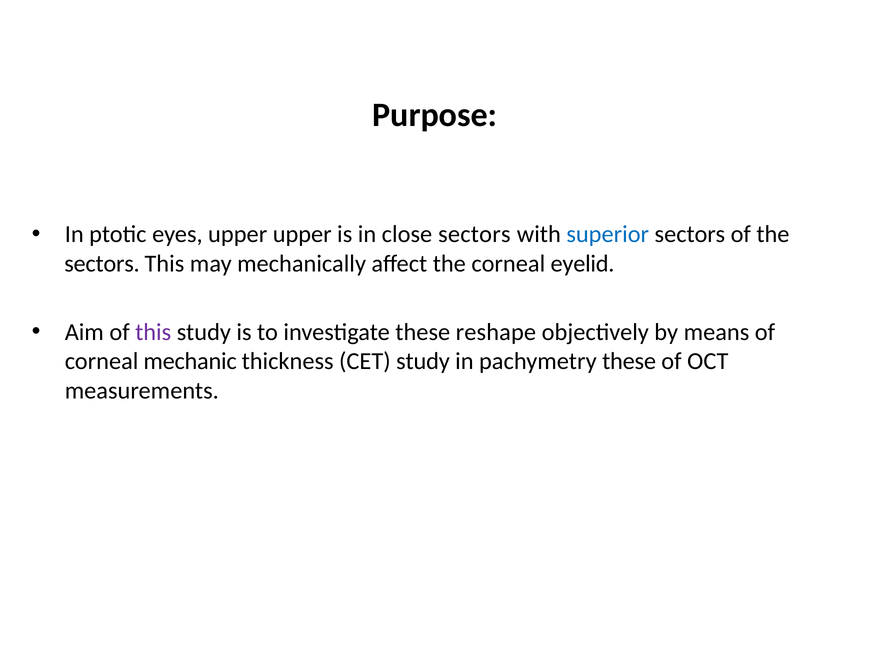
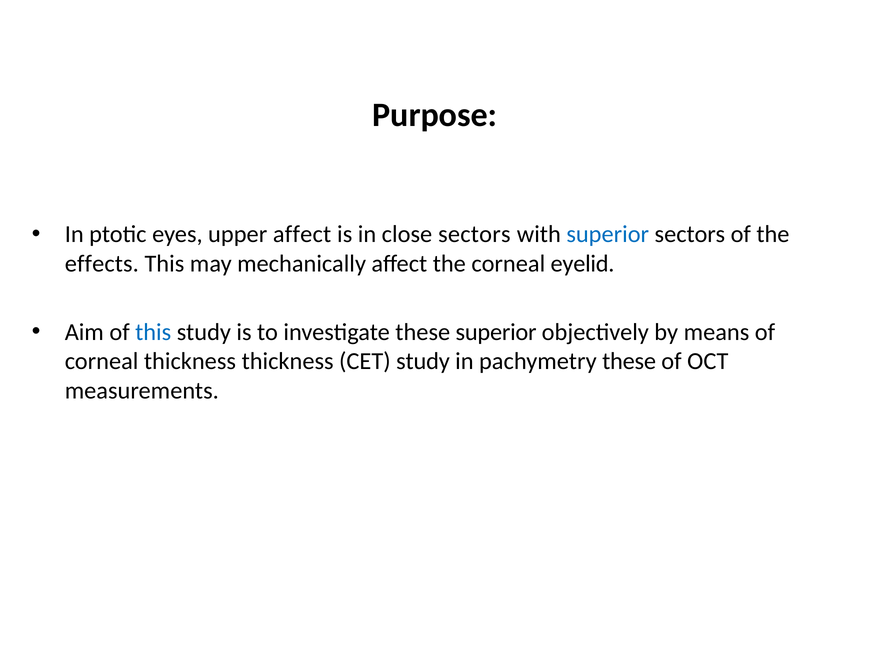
upper upper: upper -> affect
sectors at (102, 264): sectors -> effects
this at (153, 332) colour: purple -> blue
these reshape: reshape -> superior
corneal mechanic: mechanic -> thickness
